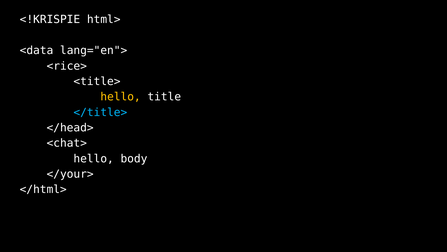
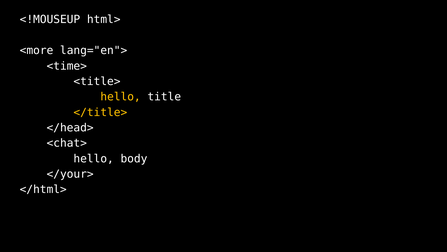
<!KRISPIE: <!KRISPIE -> <!MOUSEUP
<data: <data -> <more
<rice>: <rice> -> <time>
</title> colour: light blue -> yellow
